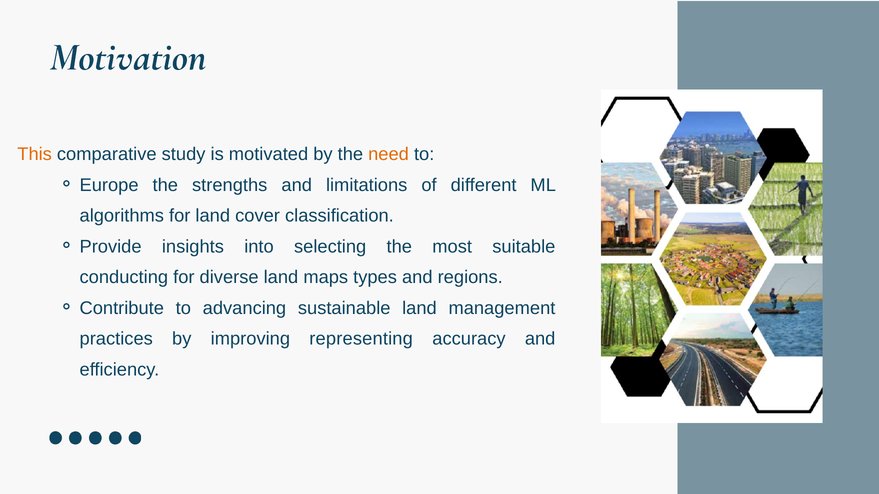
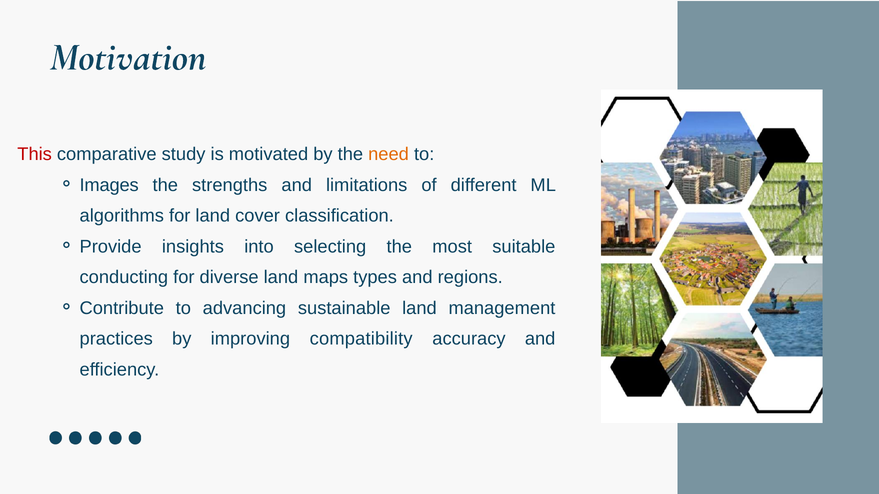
This colour: orange -> red
Europe: Europe -> Images
representing: representing -> compatibility
